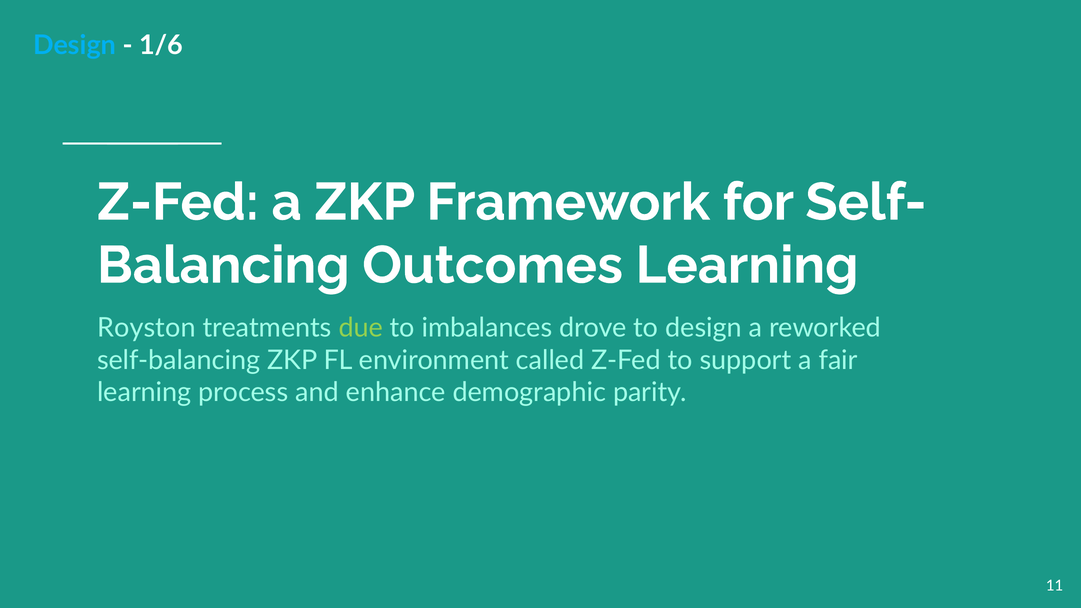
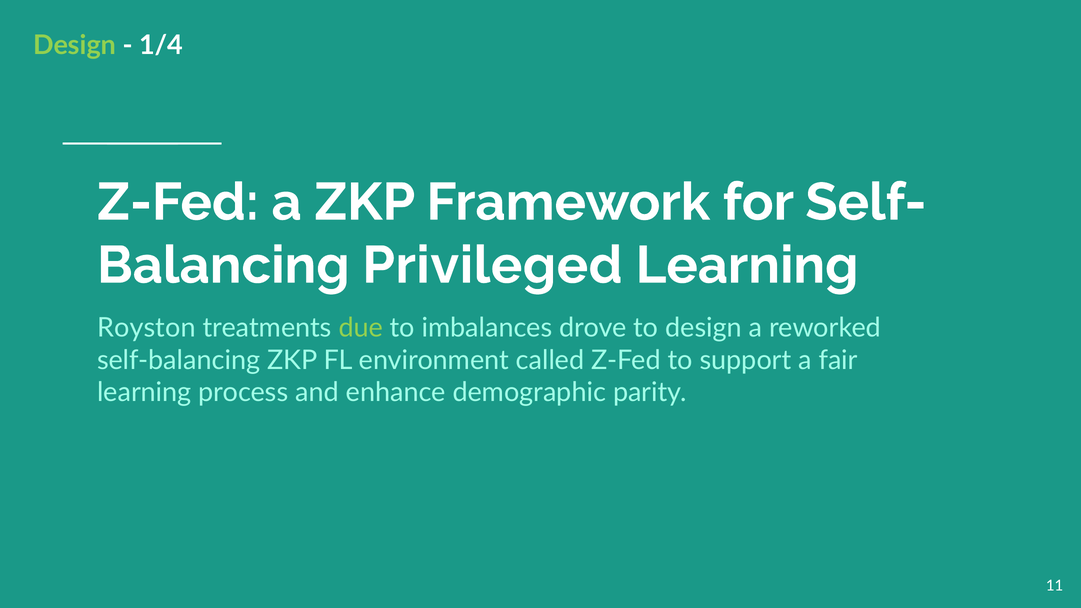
Design at (75, 46) colour: light blue -> light green
1/6: 1/6 -> 1/4
Outcomes: Outcomes -> Privileged
